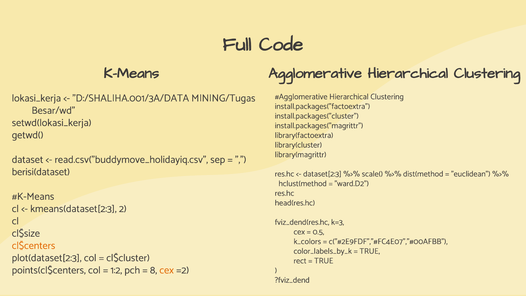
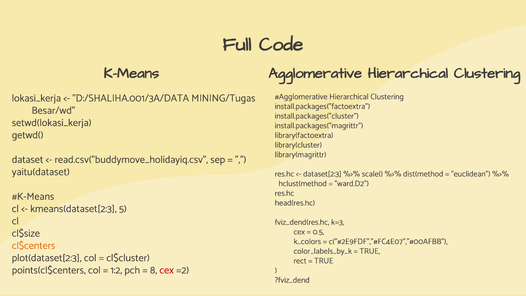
berisi(dataset: berisi(dataset -> yaitu(dataset
2: 2 -> 5
cex at (167, 270) colour: orange -> red
